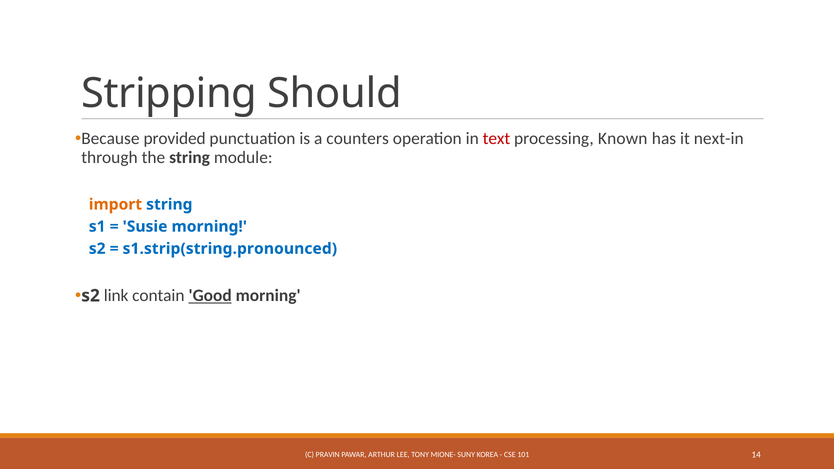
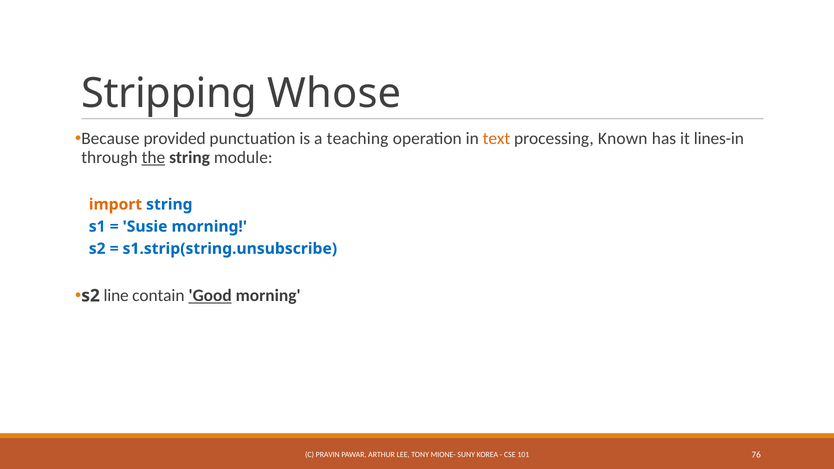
Should: Should -> Whose
counters: counters -> teaching
text colour: red -> orange
next-in: next-in -> lines-in
the underline: none -> present
s1.strip(string.pronounced: s1.strip(string.pronounced -> s1.strip(string.unsubscribe
link: link -> line
14: 14 -> 76
